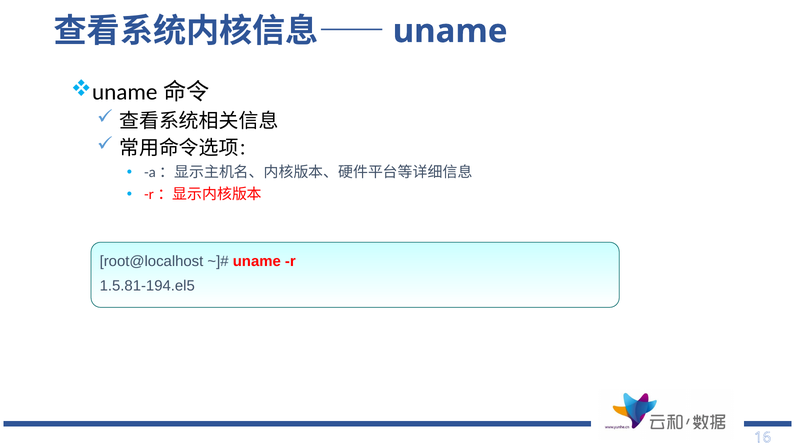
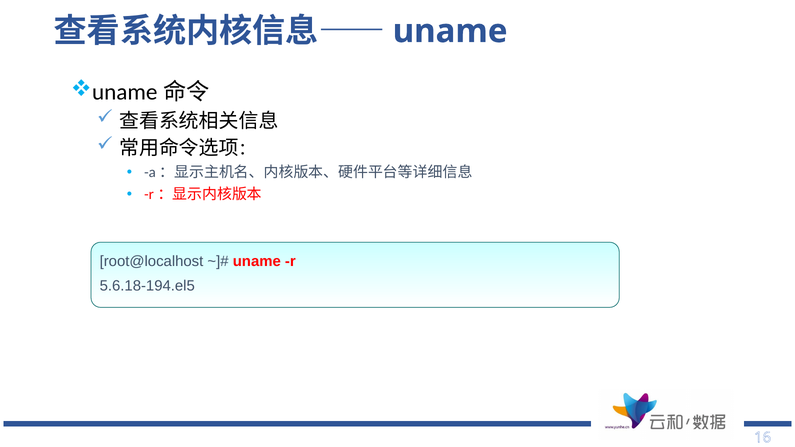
1.5.81-194.el5: 1.5.81-194.el5 -> 5.6.18-194.el5
